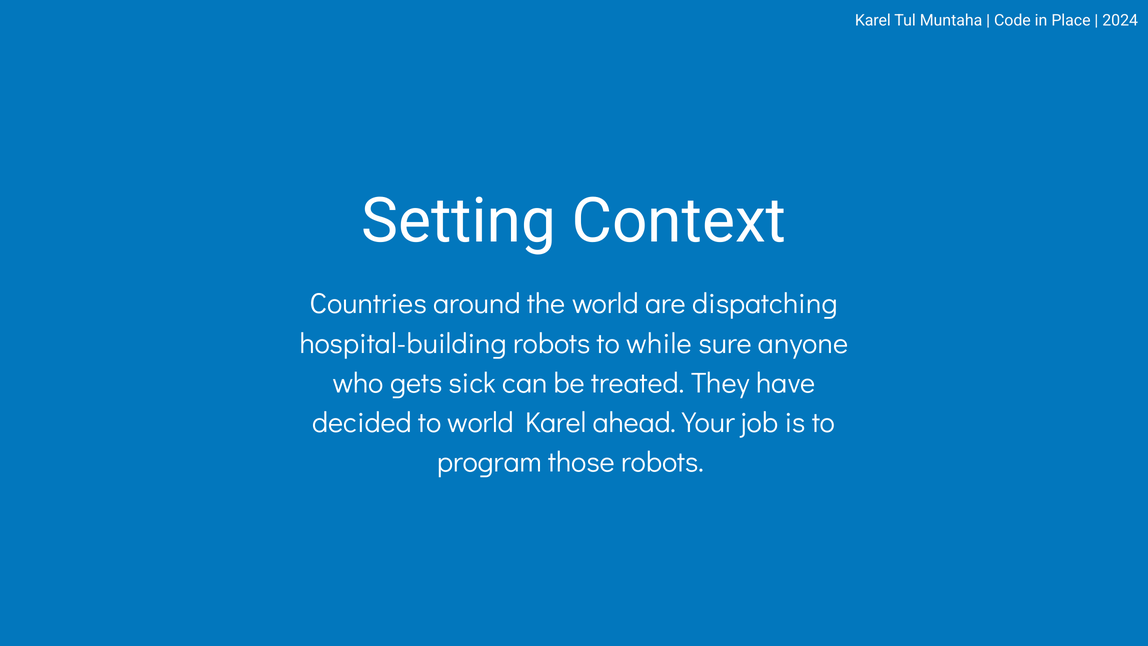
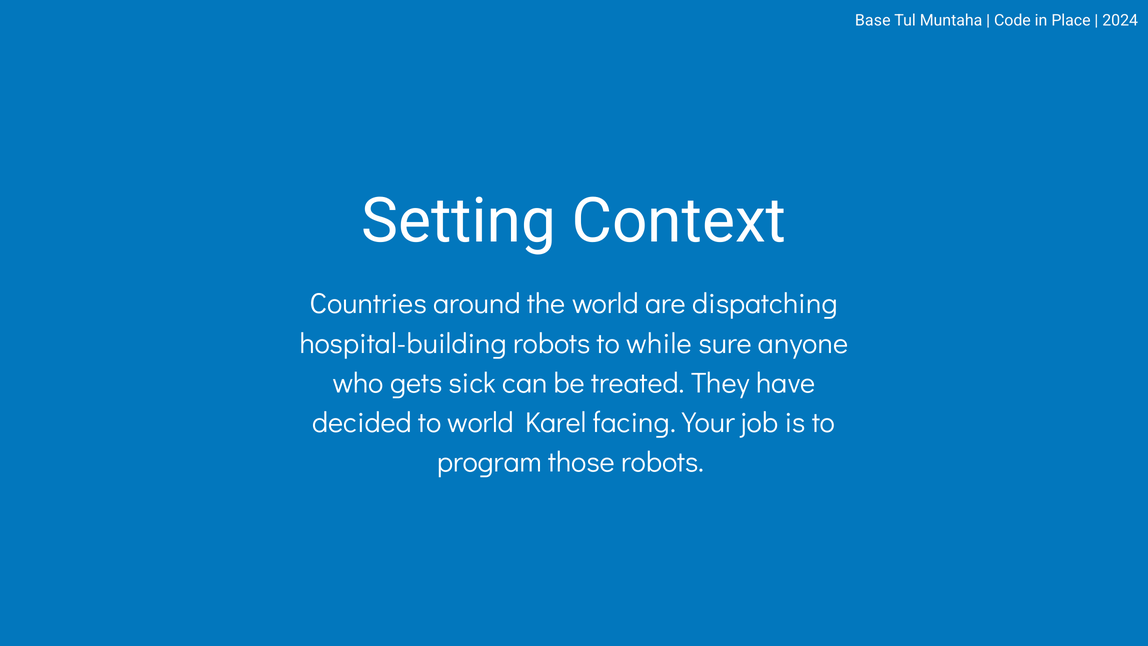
Karel at (873, 21): Karel -> Base
ahead: ahead -> facing
